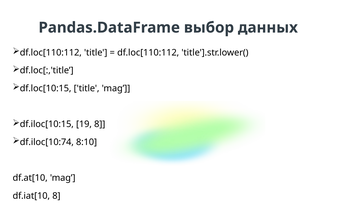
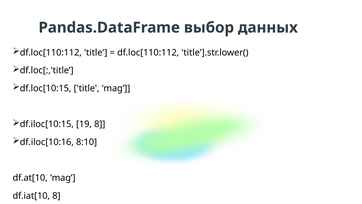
df.iloc[10:74: df.iloc[10:74 -> df.iloc[10:16
